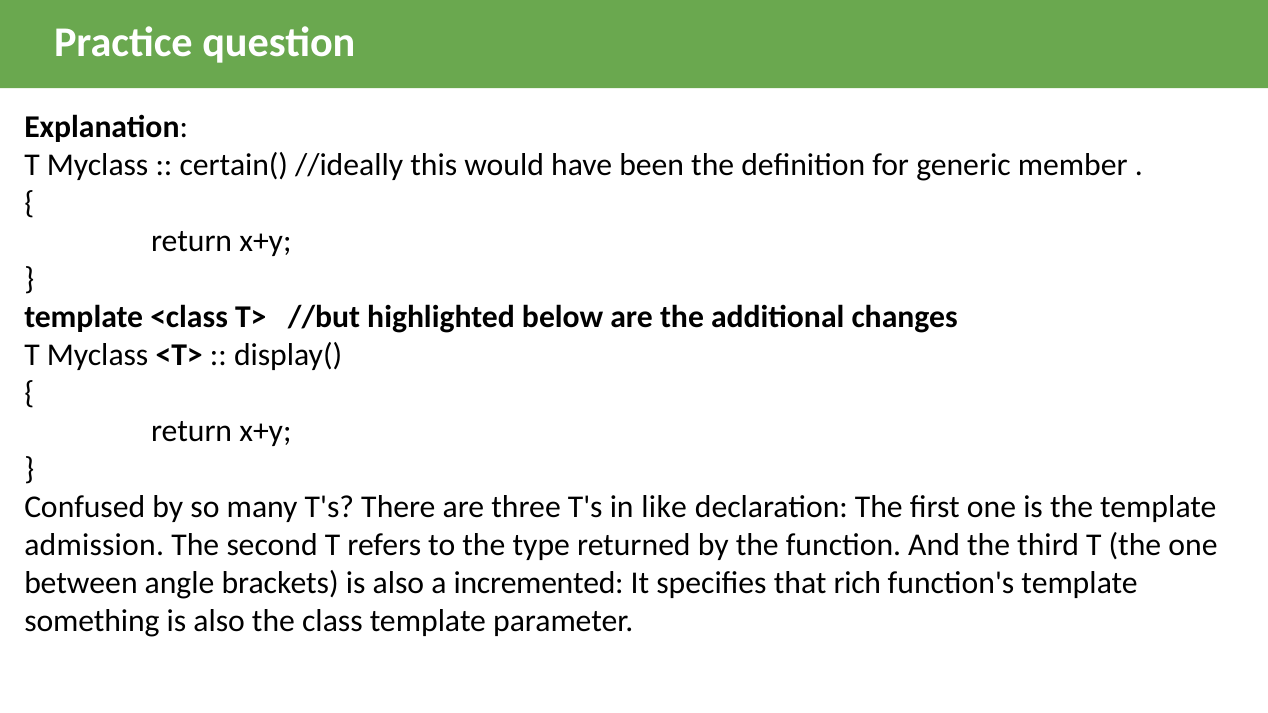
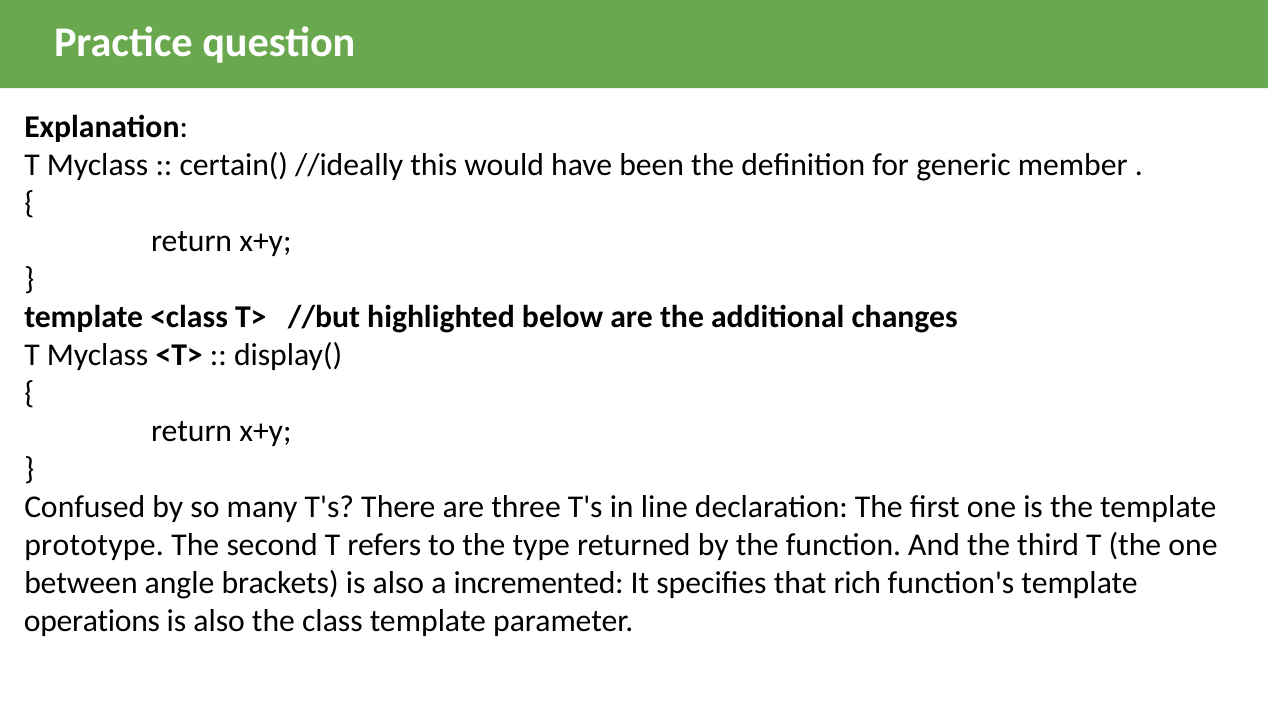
like: like -> line
admission: admission -> prototype
something: something -> operations
